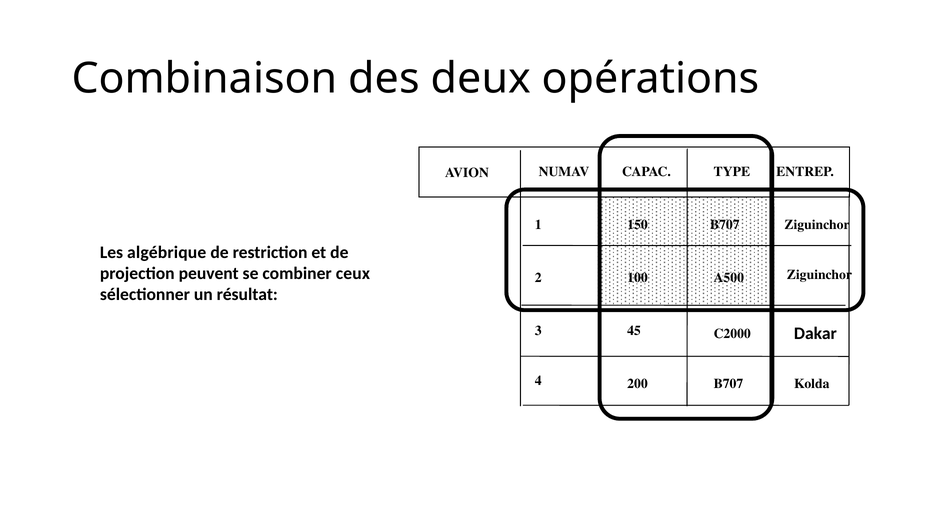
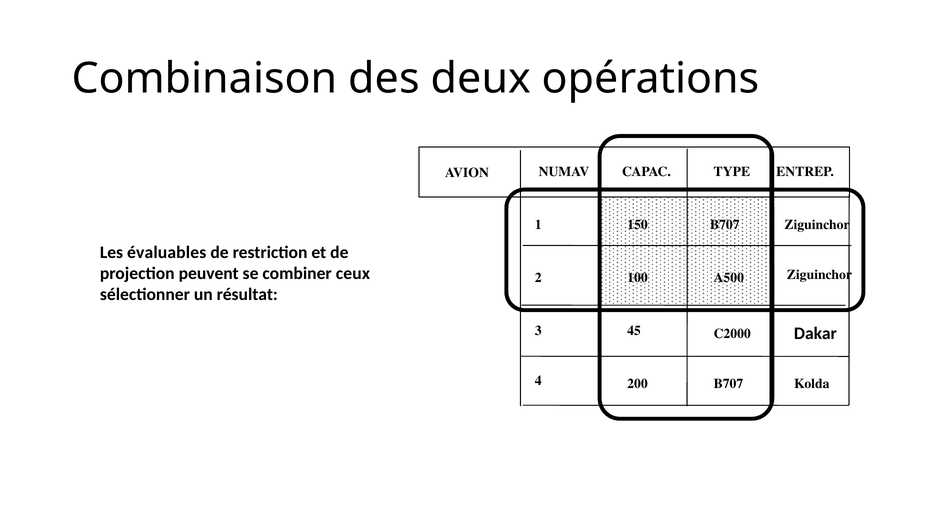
algébrique: algébrique -> évaluables
